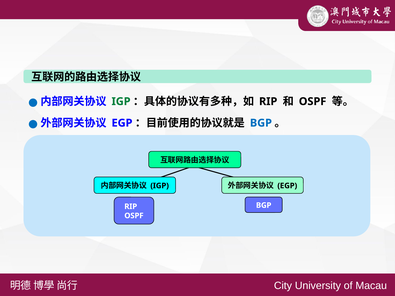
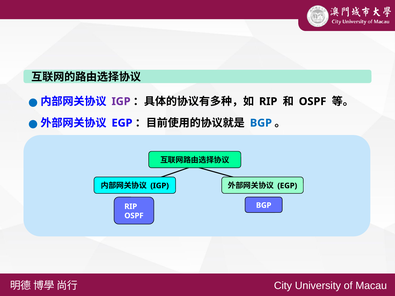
IGP at (121, 102) colour: green -> purple
